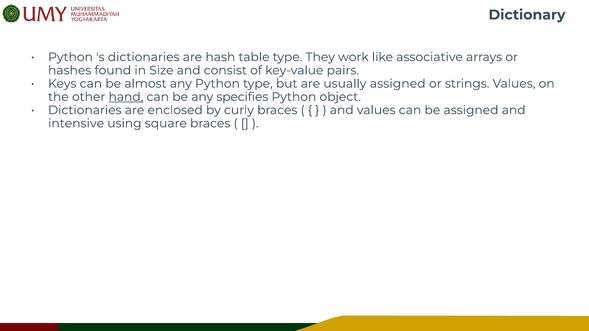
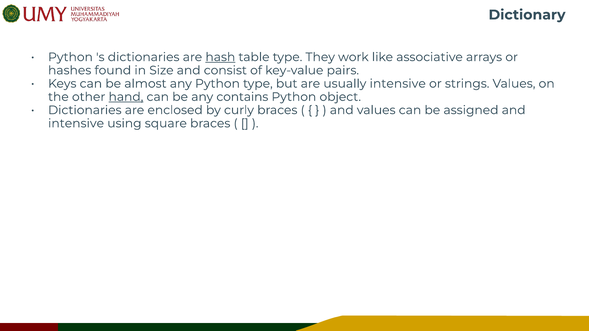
hash underline: none -> present
usually assigned: assigned -> intensive
specifies: specifies -> contains
